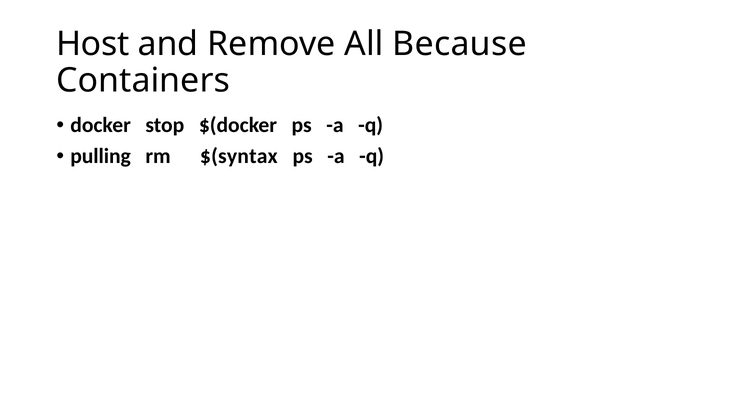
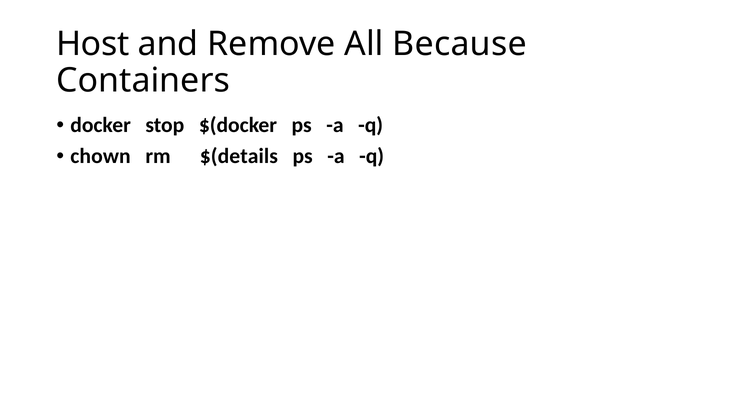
pulling: pulling -> chown
$(syntax: $(syntax -> $(details
